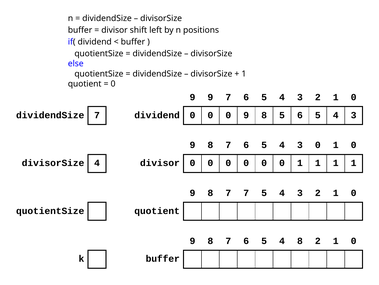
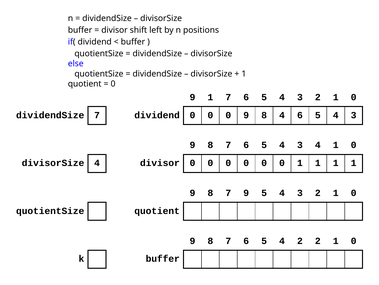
9 9: 9 -> 1
8 5: 5 -> 4
3 0: 0 -> 4
7 7: 7 -> 9
4 8: 8 -> 2
